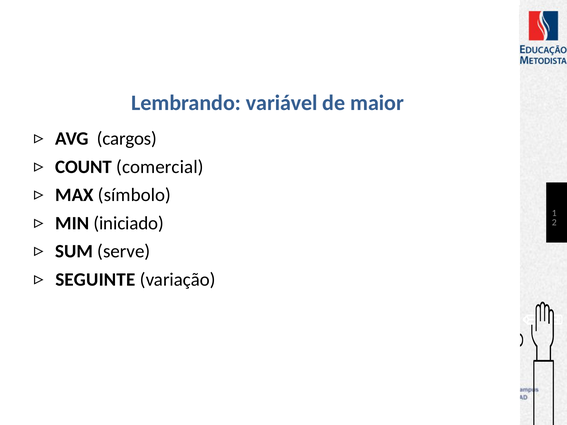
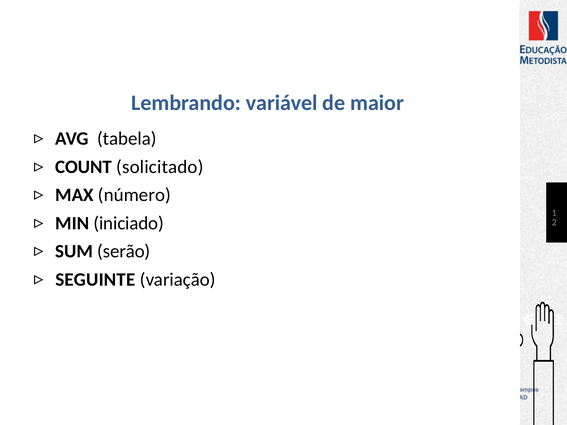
cargos: cargos -> tabela
comercial: comercial -> solicitado
símbolo: símbolo -> número
serve: serve -> serão
